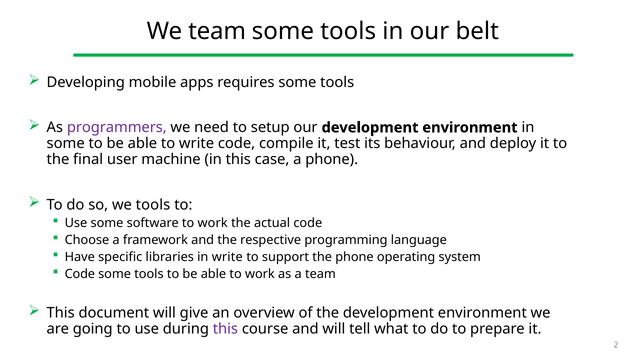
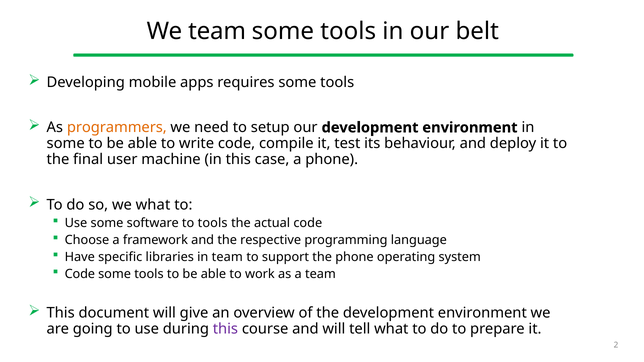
programmers colour: purple -> orange
we tools: tools -> what
software to work: work -> tools
in write: write -> team
